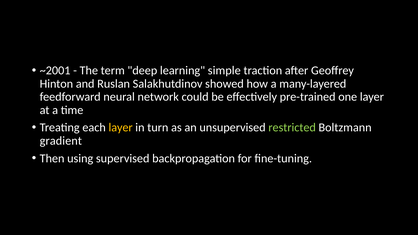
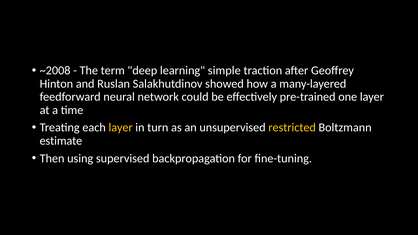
~2001: ~2001 -> ~2008
restricted colour: light green -> yellow
gradient: gradient -> estimate
